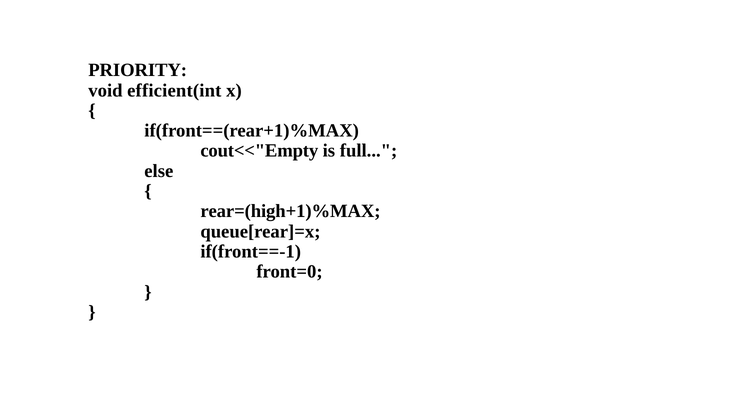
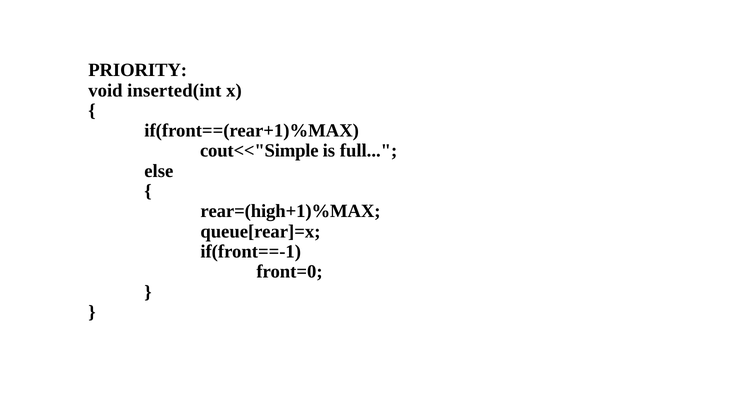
efficient(int: efficient(int -> inserted(int
cout<<"Empty: cout<<"Empty -> cout<<"Simple
